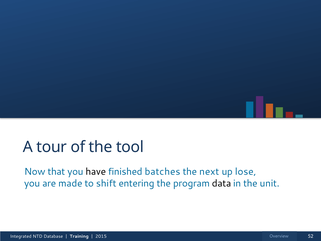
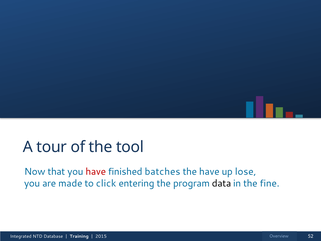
have at (96, 171) colour: black -> red
the next: next -> have
shift: shift -> click
unit: unit -> fine
